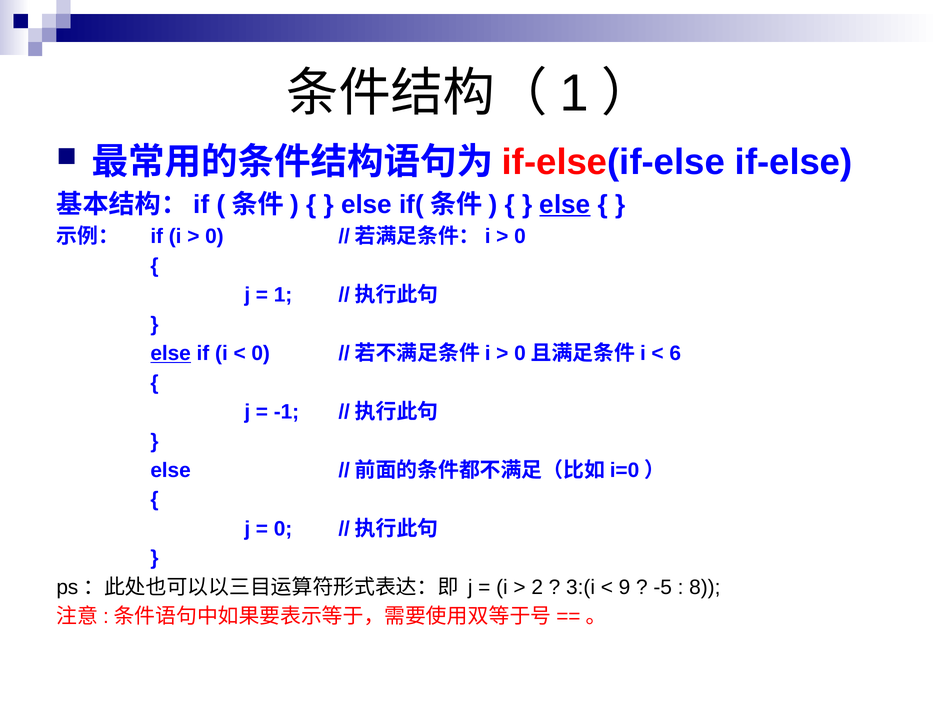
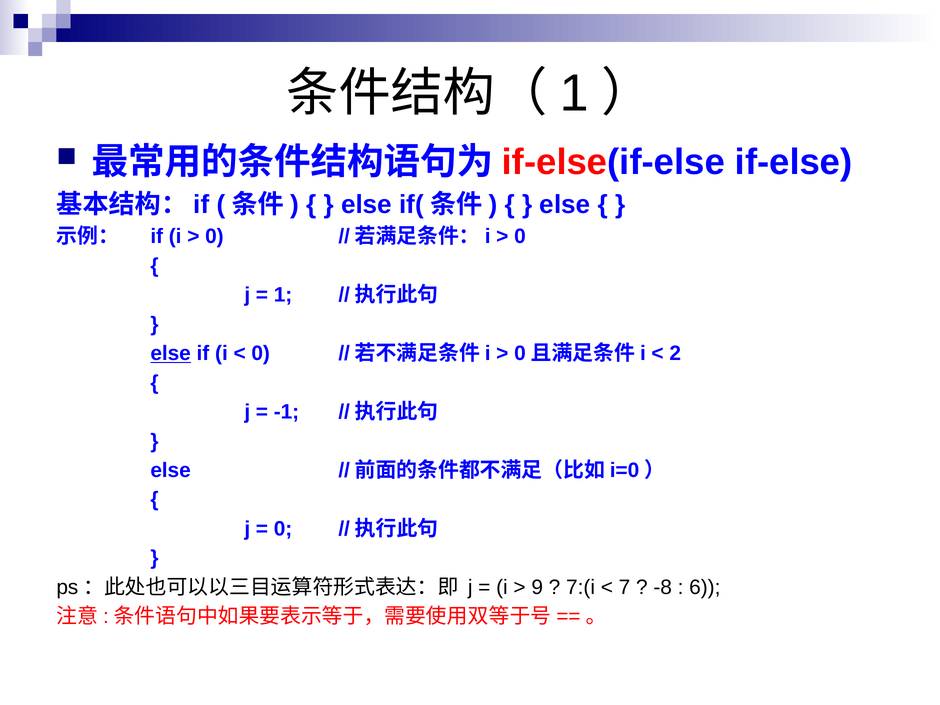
else at (565, 204) underline: present -> none
6: 6 -> 2
2: 2 -> 9
3:(i: 3:(i -> 7:(i
9: 9 -> 7
-5: -5 -> -8
8: 8 -> 6
